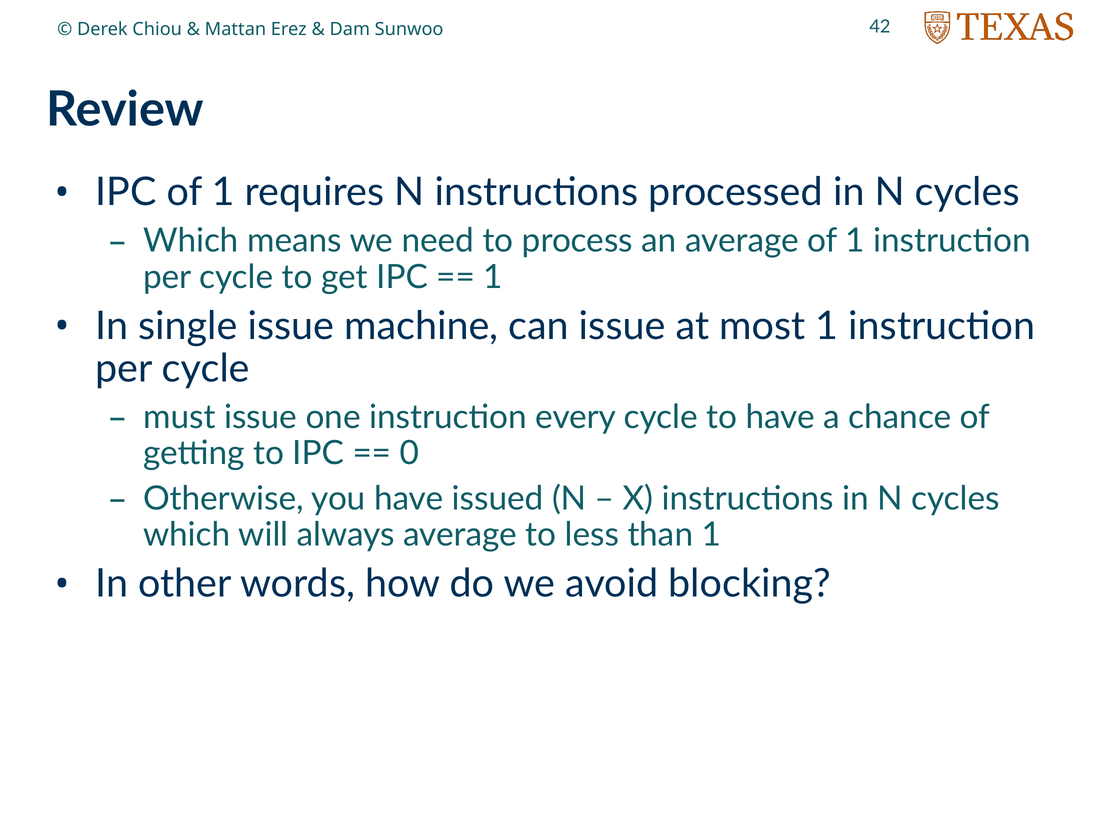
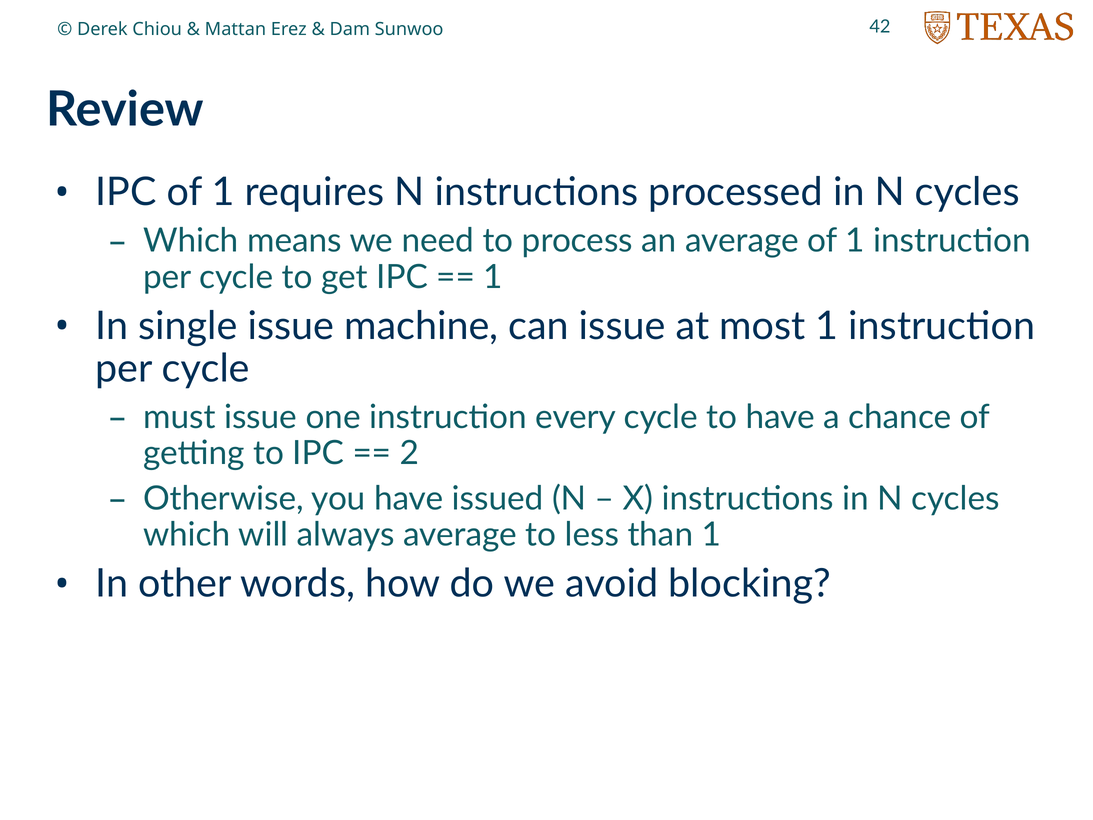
0: 0 -> 2
